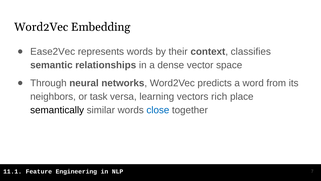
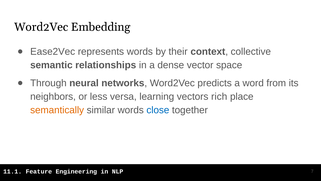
classifies: classifies -> collective
task: task -> less
semantically colour: black -> orange
